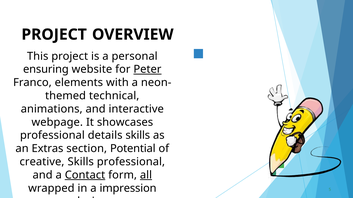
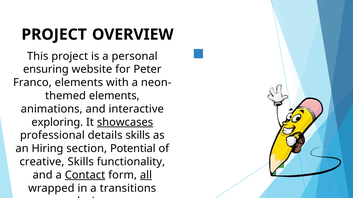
Peter underline: present -> none
technical at (114, 96): technical -> elements
webpage: webpage -> exploring
showcases underline: none -> present
Extras: Extras -> Hiring
Skills professional: professional -> functionality
impression: impression -> transitions
